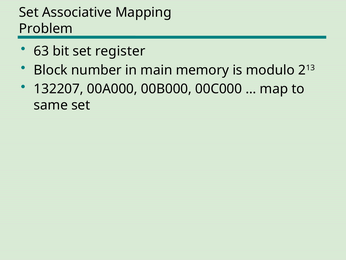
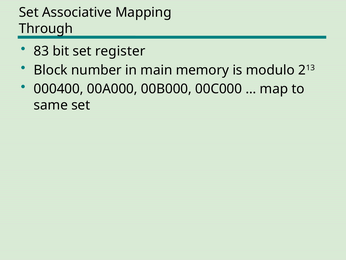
Problem: Problem -> Through
63: 63 -> 83
132207: 132207 -> 000400
